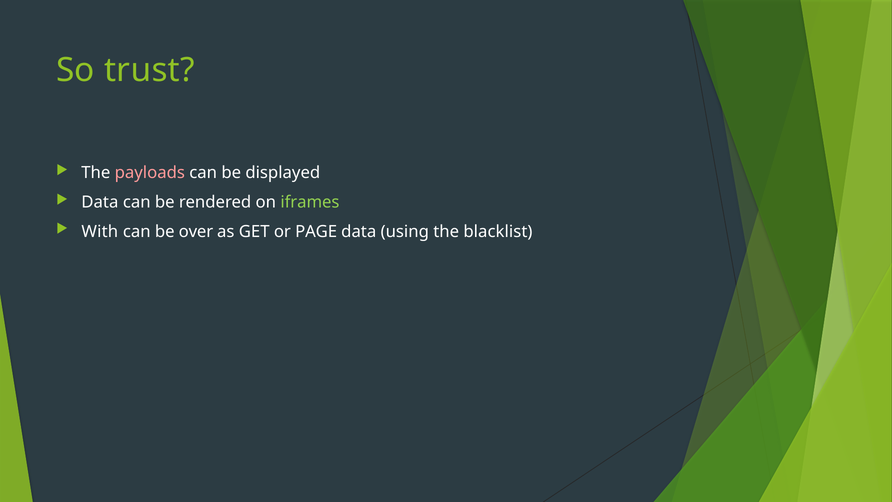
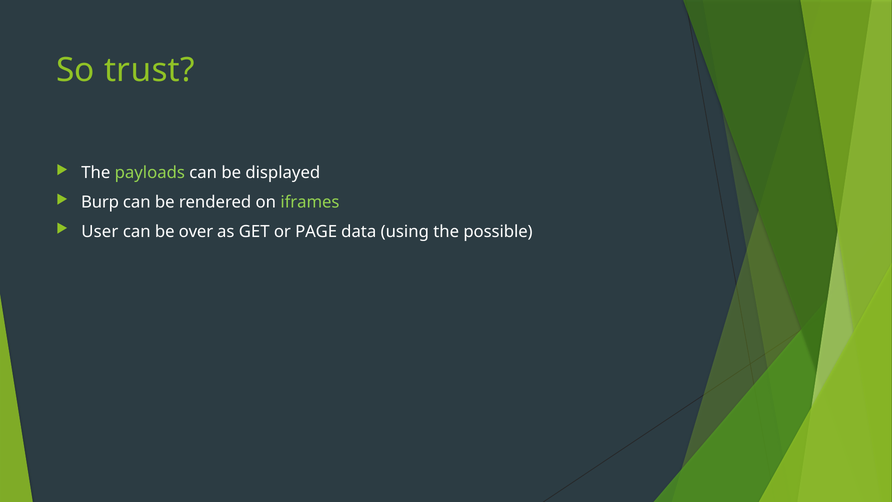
payloads colour: pink -> light green
Data at (100, 202): Data -> Burp
With: With -> User
blacklist: blacklist -> possible
